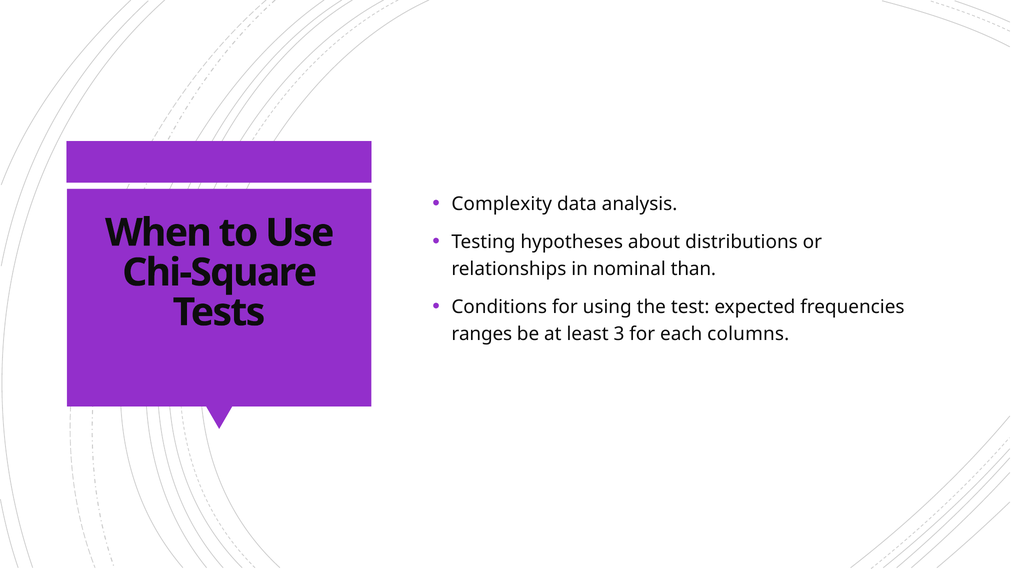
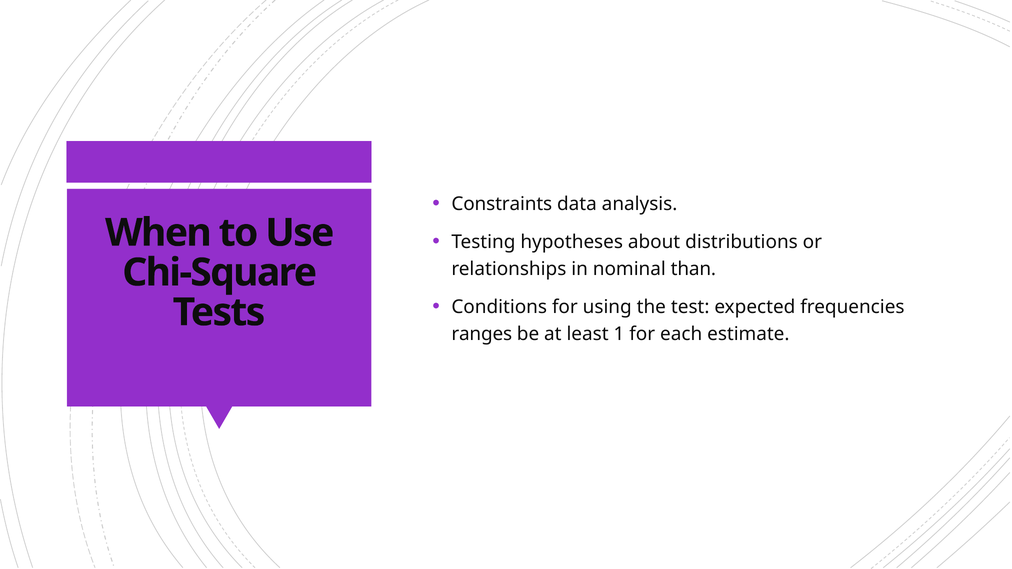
Complexity: Complexity -> Constraints
3: 3 -> 1
columns: columns -> estimate
